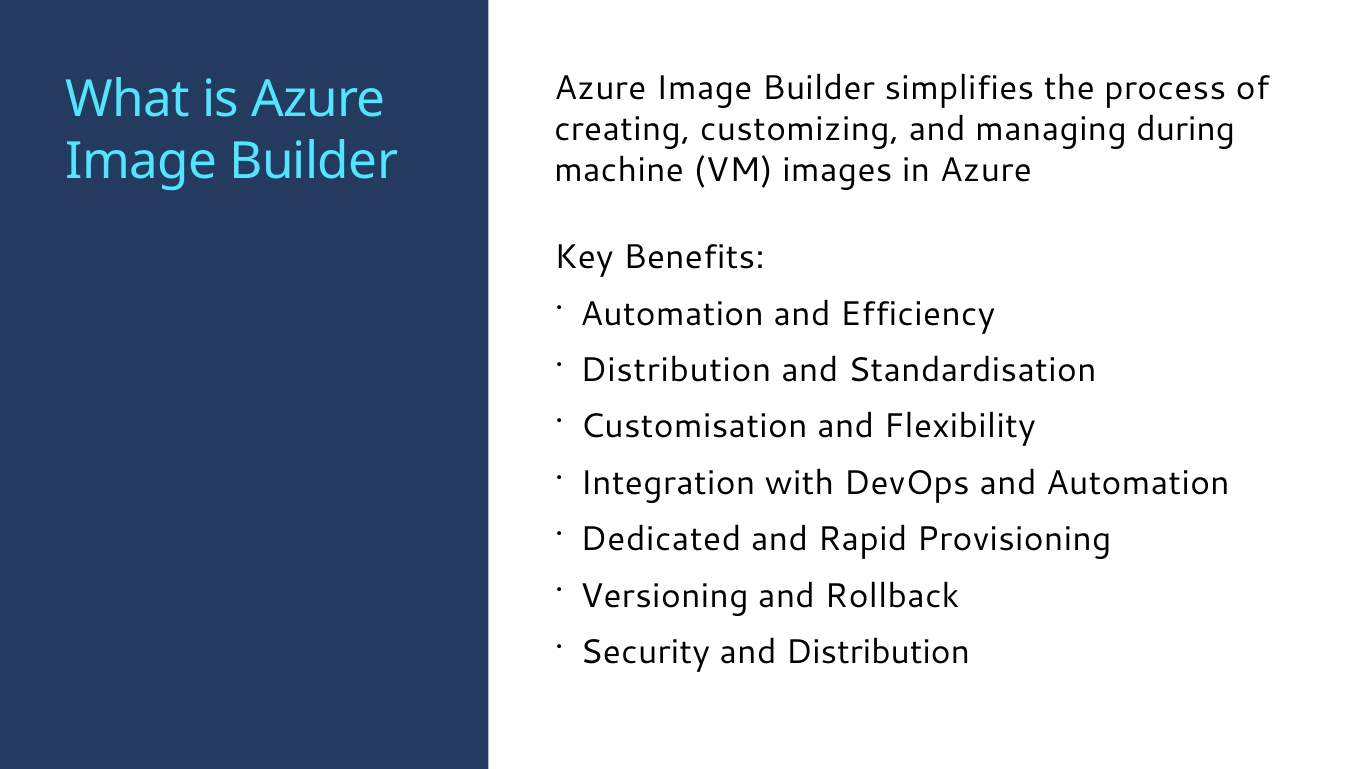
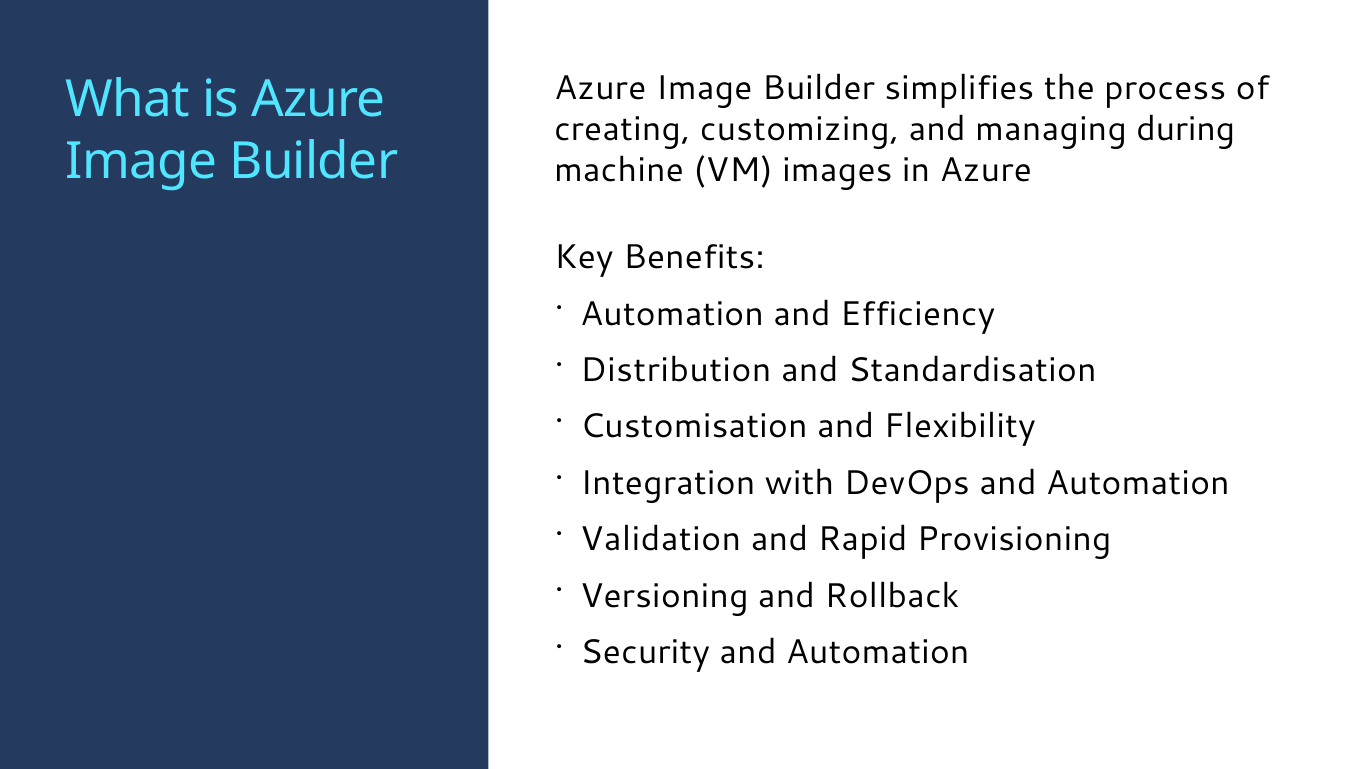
Dedicated: Dedicated -> Validation
Security and Distribution: Distribution -> Automation
